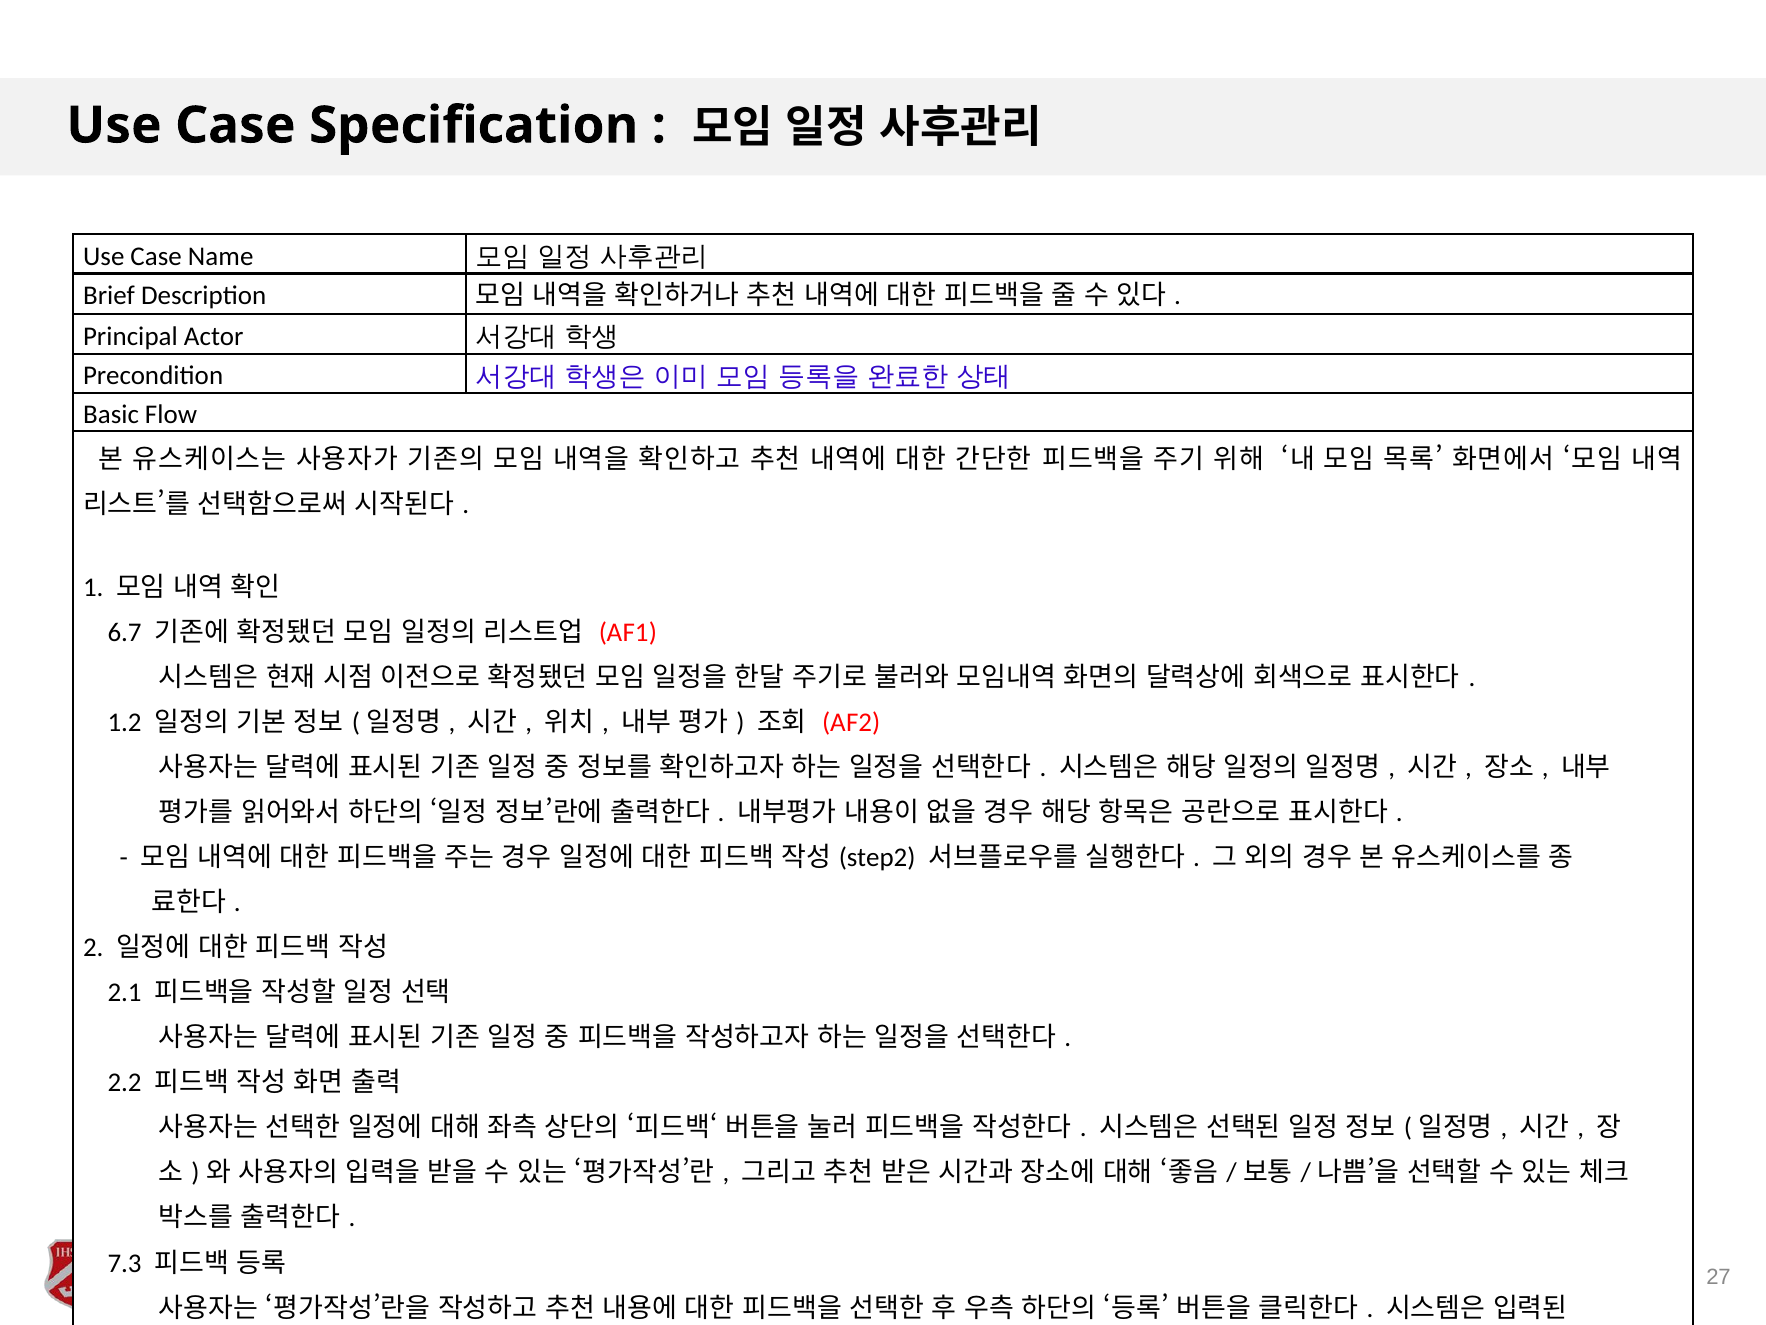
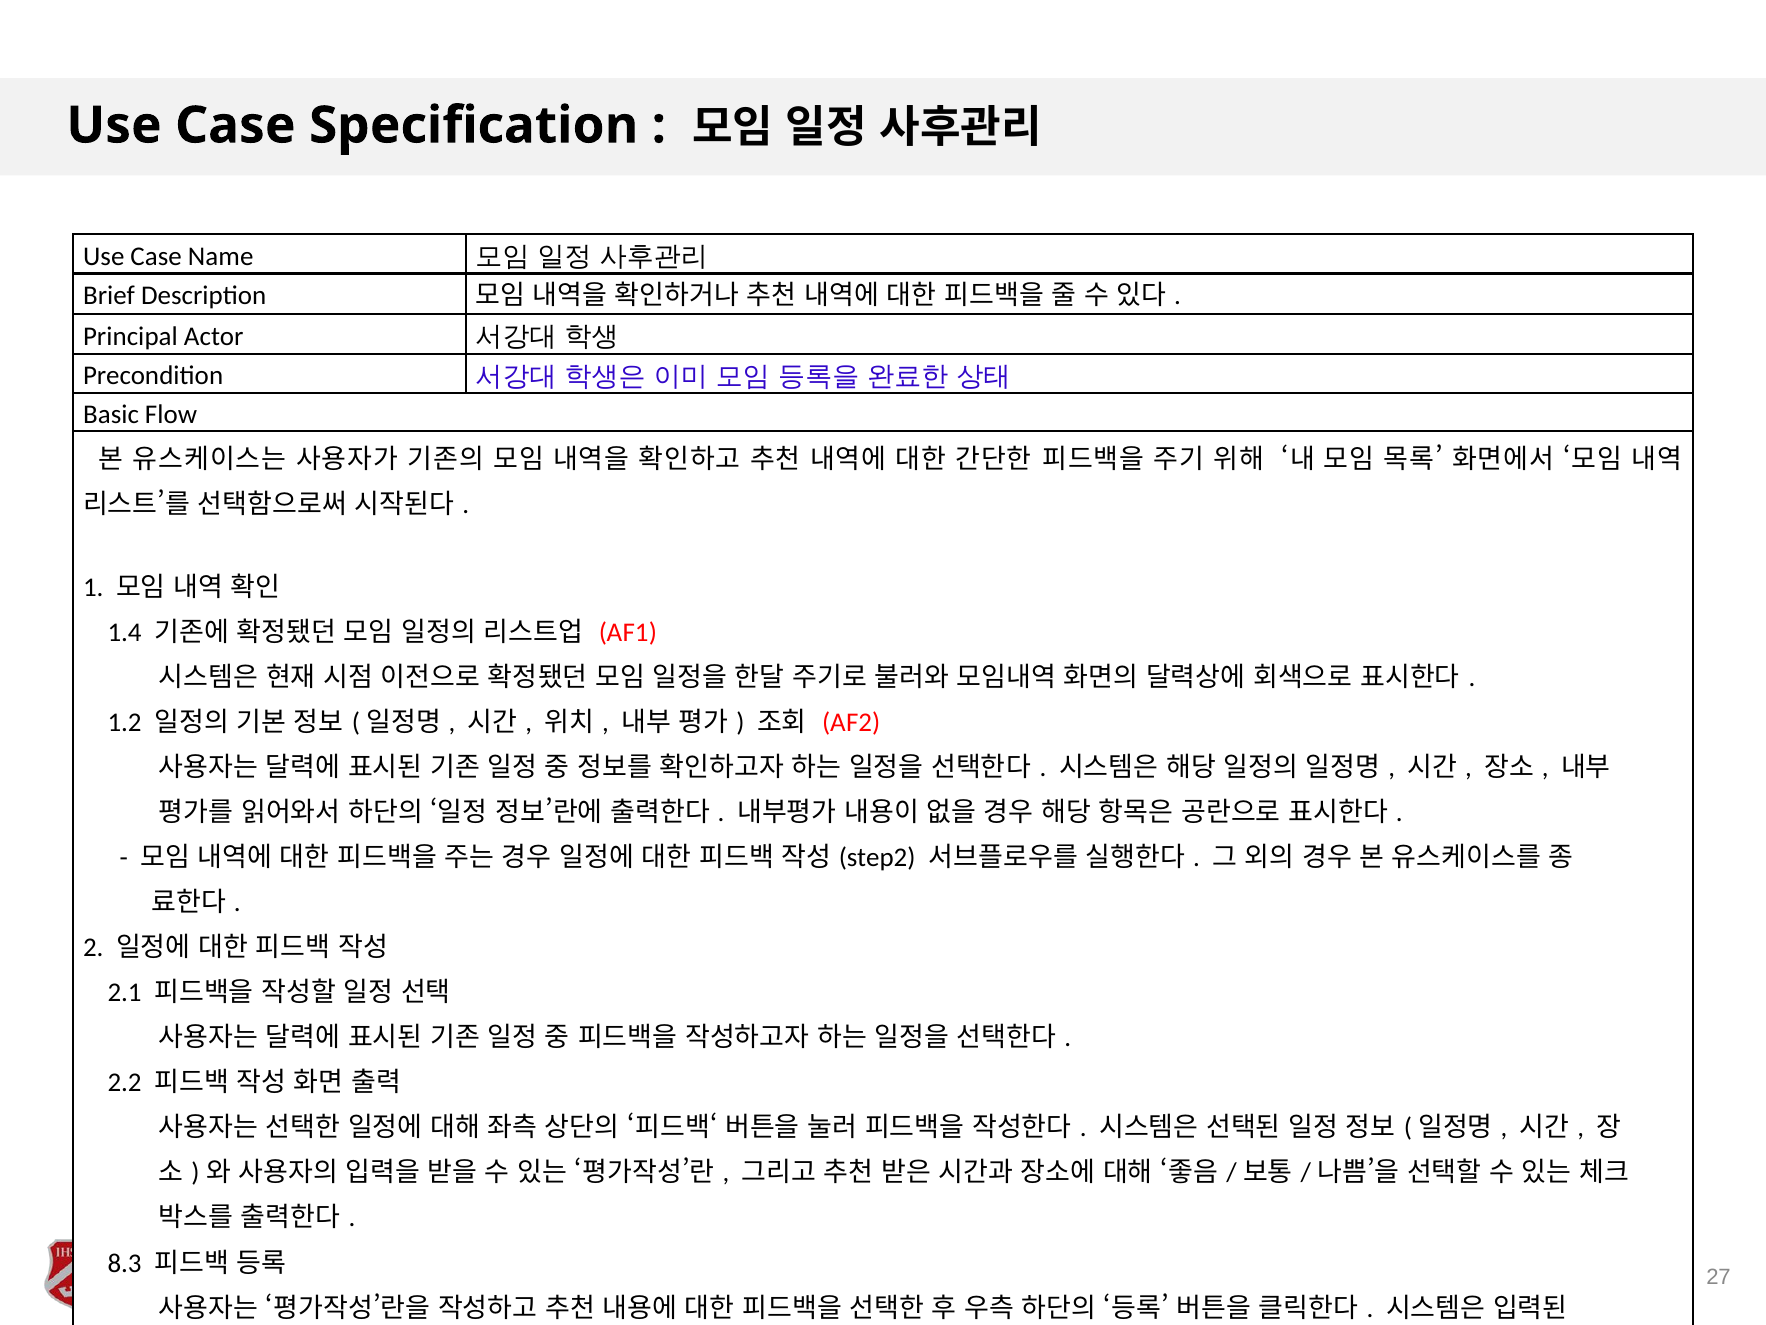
6.7: 6.7 -> 1.4
7.3: 7.3 -> 8.3
